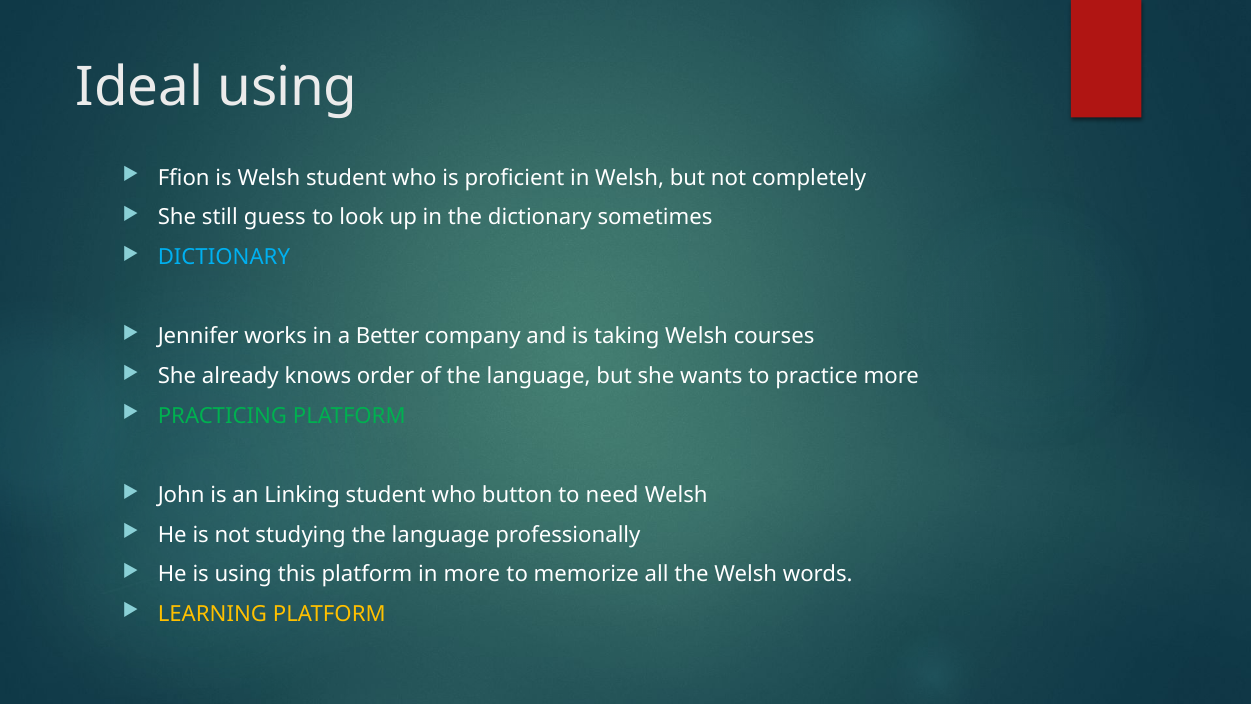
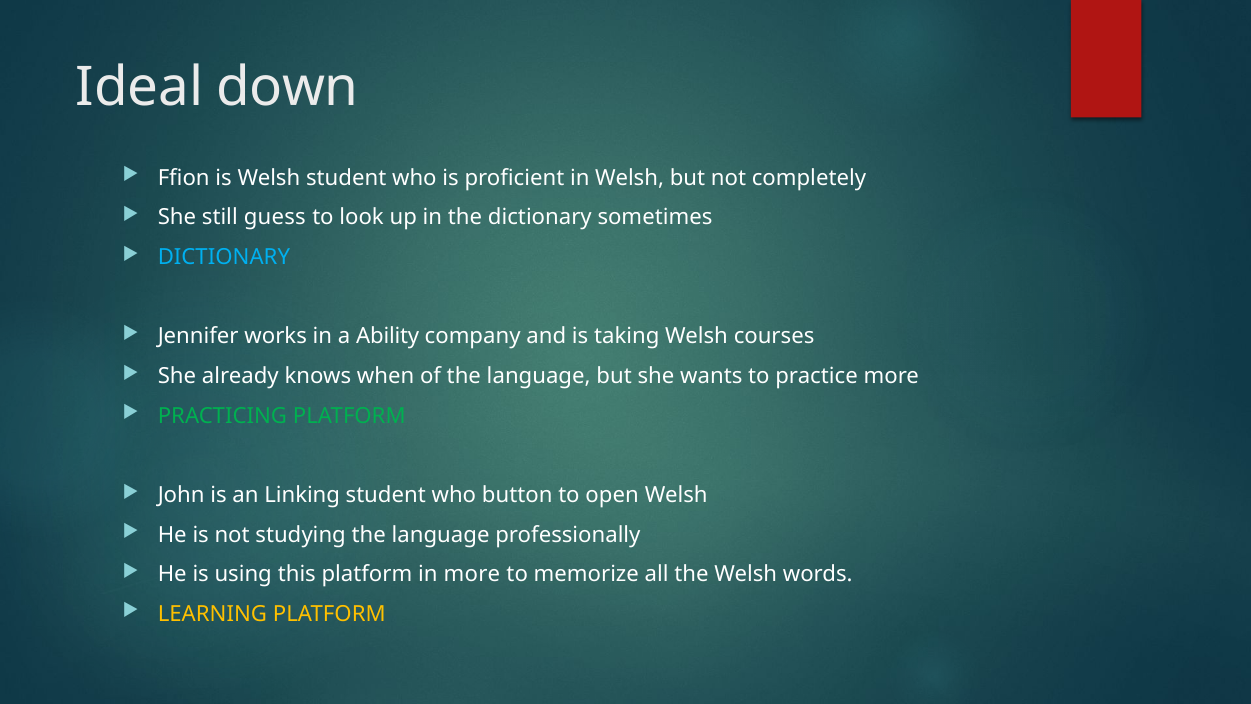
Ideal using: using -> down
Better: Better -> Ability
order: order -> when
need: need -> open
